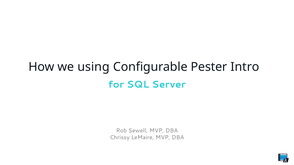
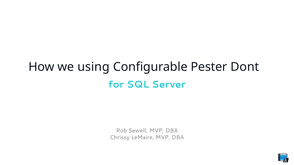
Intro: Intro -> Dont
